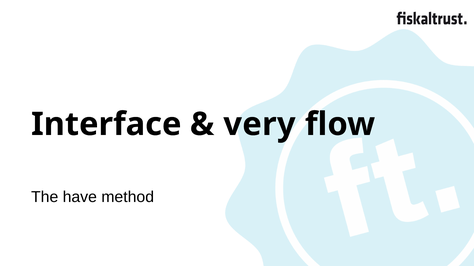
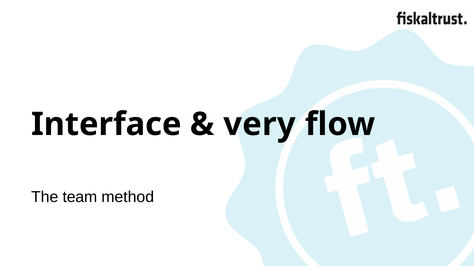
have: have -> team
